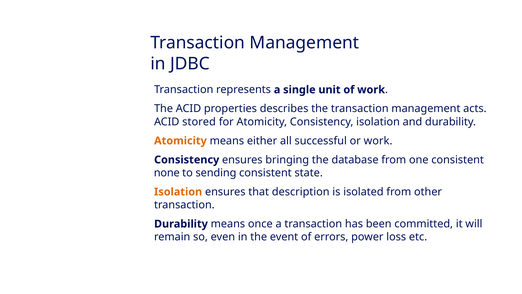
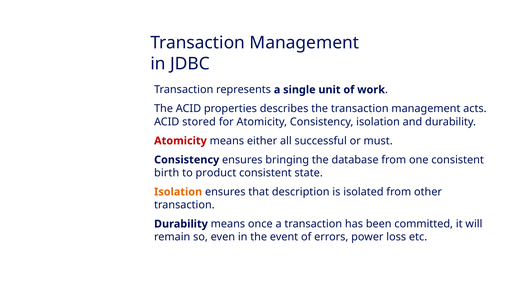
Atomicity at (180, 141) colour: orange -> red
or work: work -> must
none: none -> birth
sending: sending -> product
